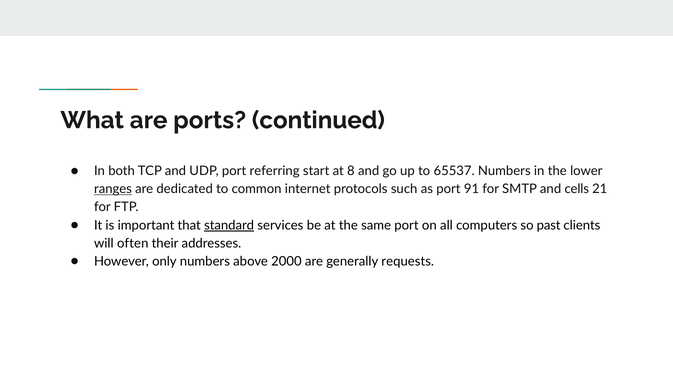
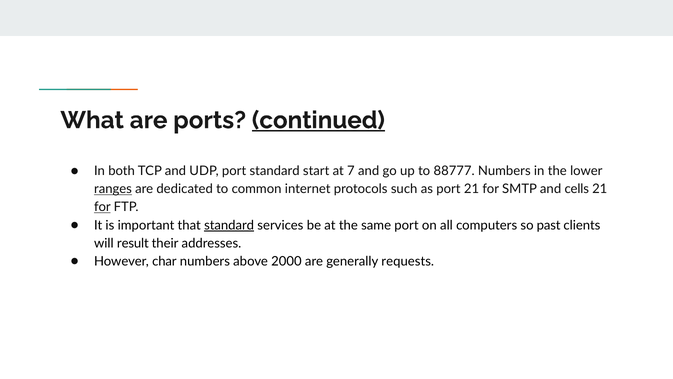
continued underline: none -> present
port referring: referring -> standard
8: 8 -> 7
65537: 65537 -> 88777
port 91: 91 -> 21
for at (102, 207) underline: none -> present
often: often -> result
only: only -> char
